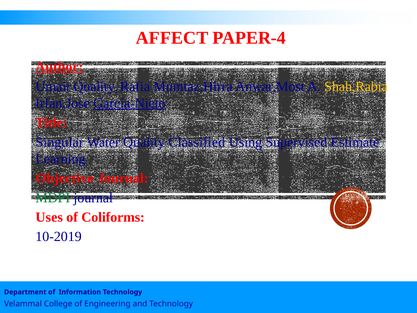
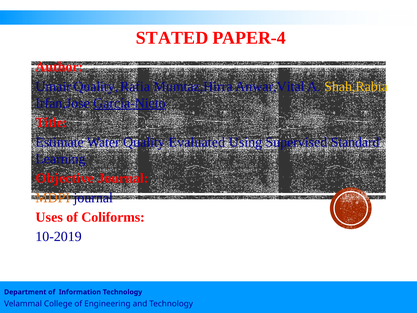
AFFECT: AFFECT -> STATED
Author underline: present -> none
Anwar,Most: Anwar,Most -> Anwar,Vital
Singular: Singular -> Estimate
Classified: Classified -> Evaluated
Estimate: Estimate -> Standard
MDPI colour: green -> orange
